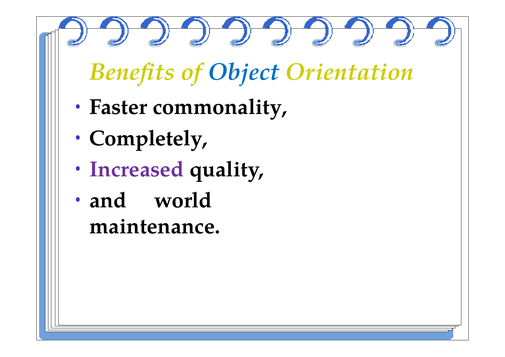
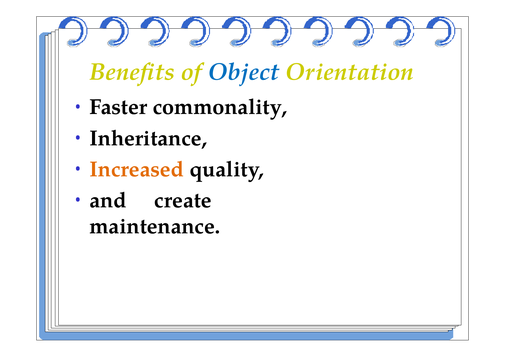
Completely: Completely -> Inheritance
Increased colour: purple -> orange
world: world -> create
